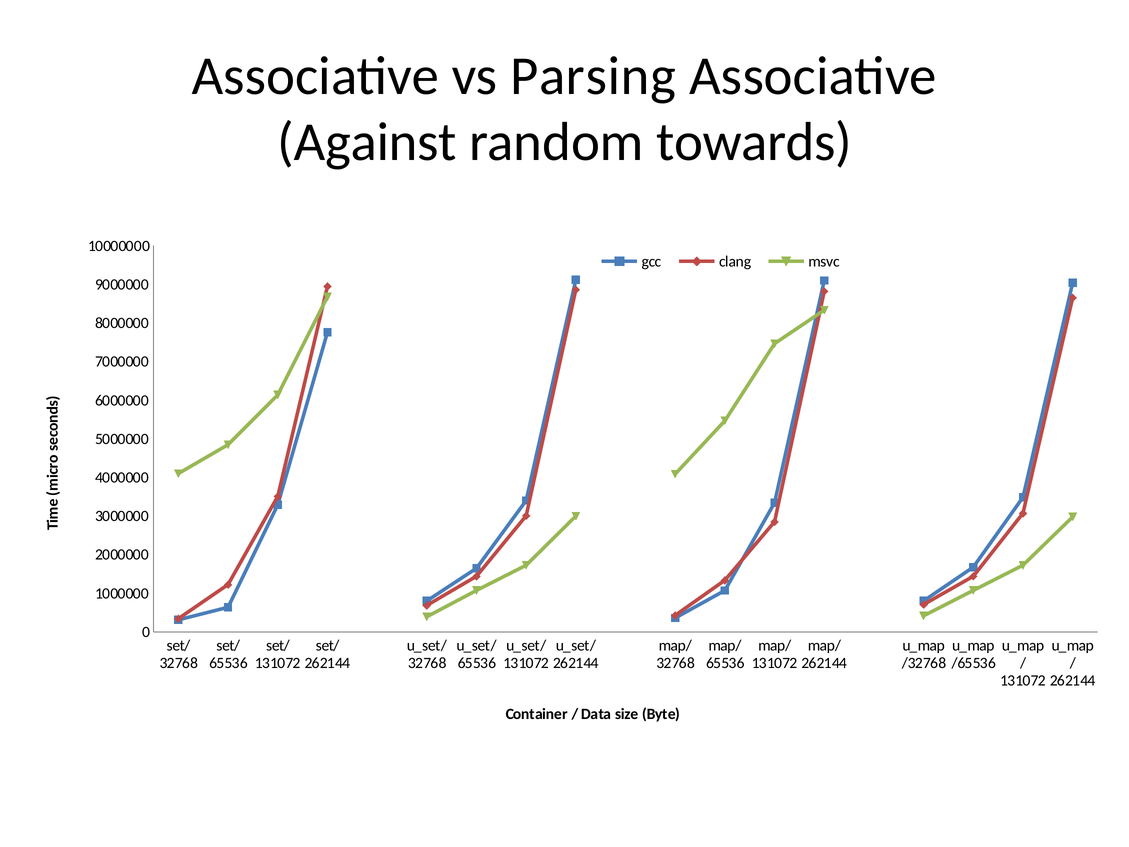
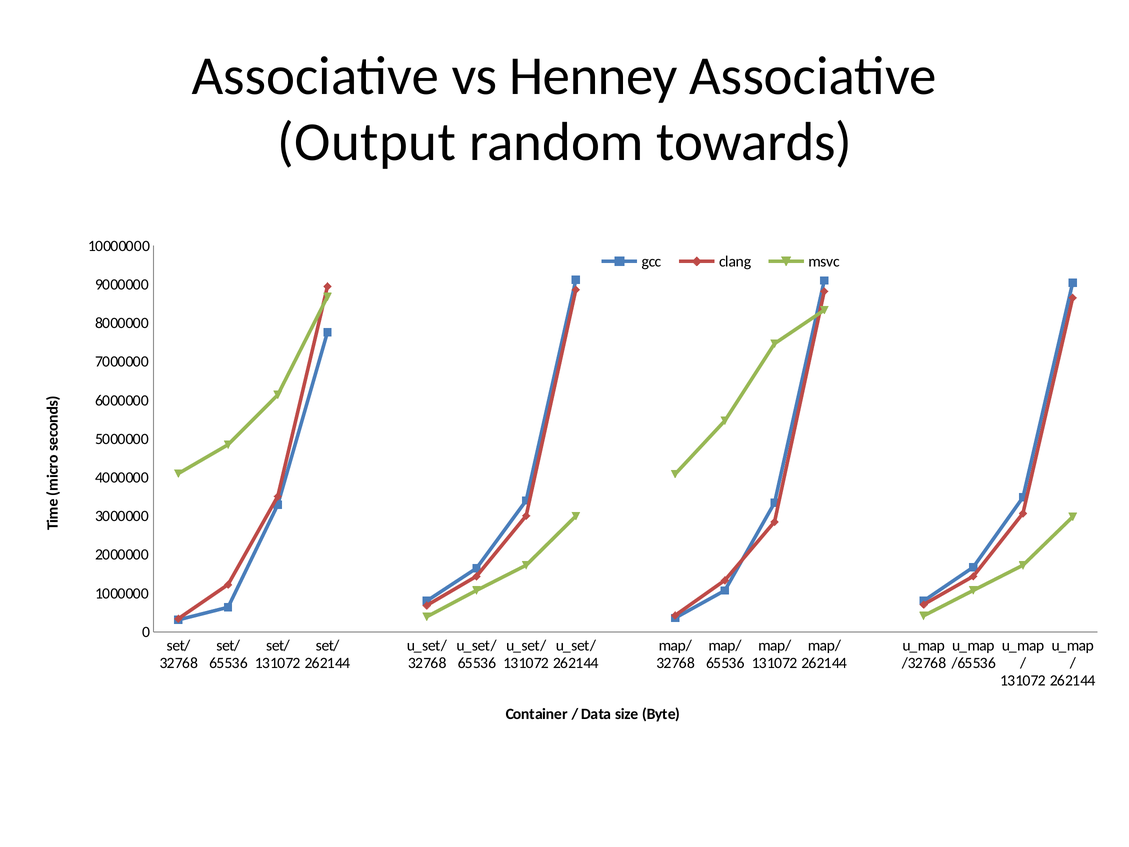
Parsing: Parsing -> Henney
Against: Against -> Output
